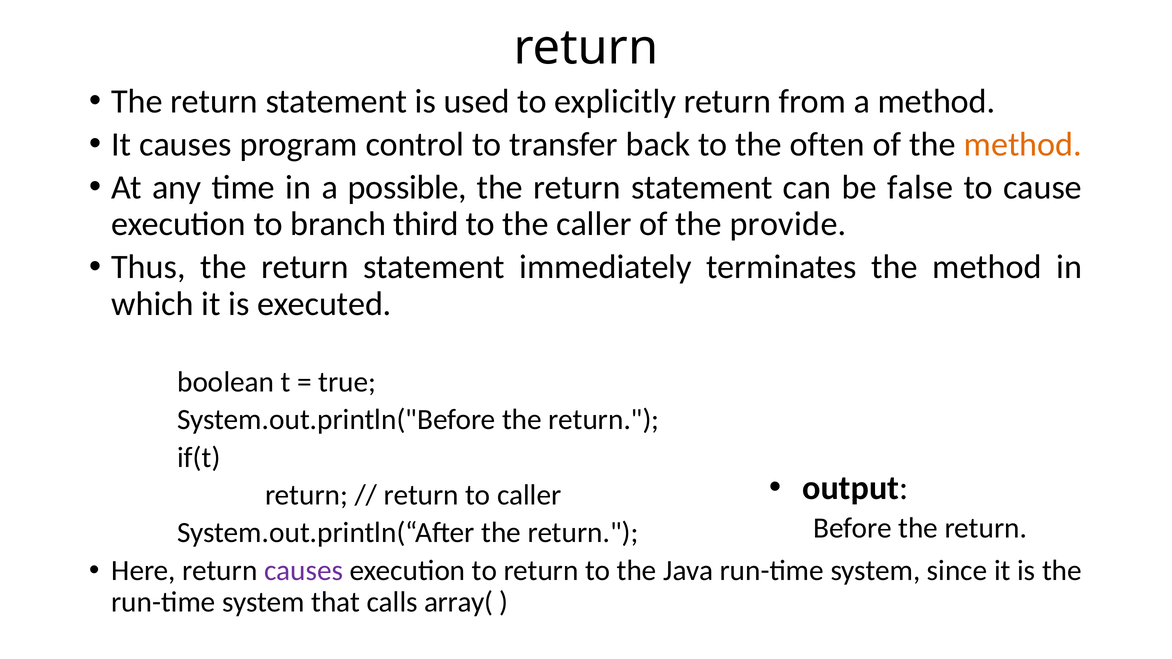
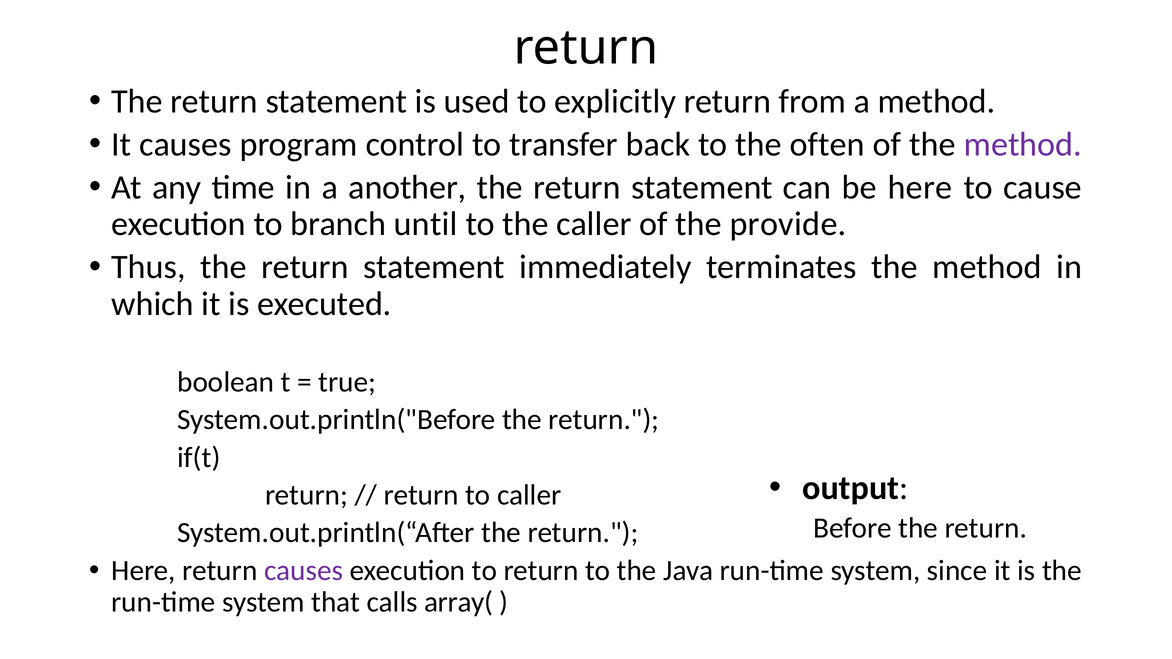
method at (1023, 144) colour: orange -> purple
possible: possible -> another
be false: false -> here
third: third -> until
